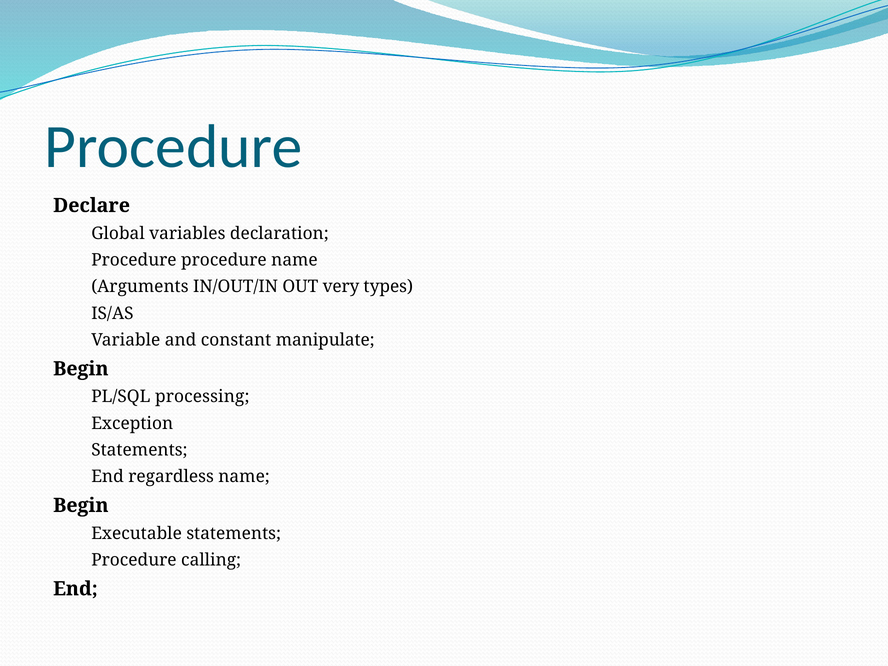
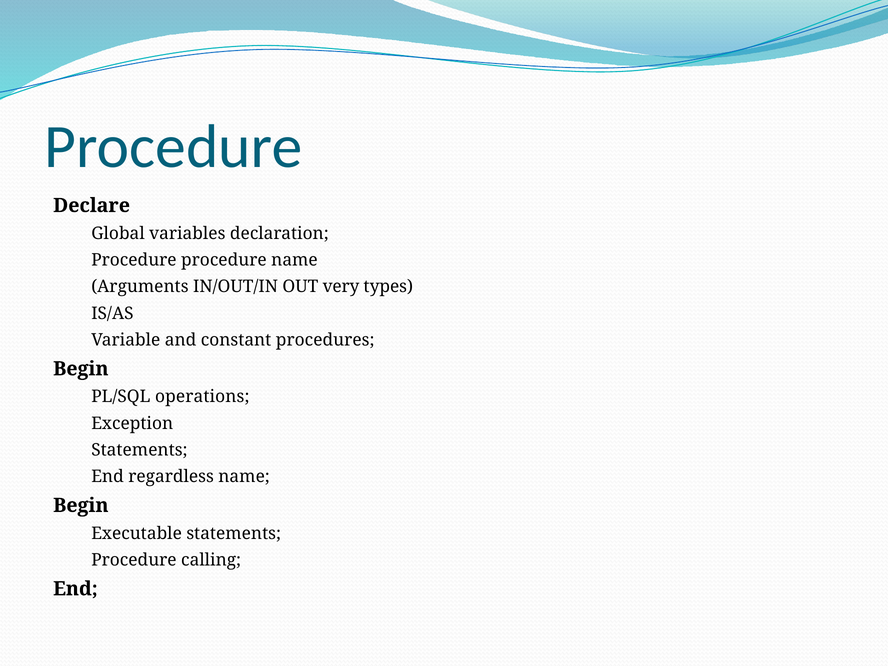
manipulate: manipulate -> procedures
processing: processing -> operations
